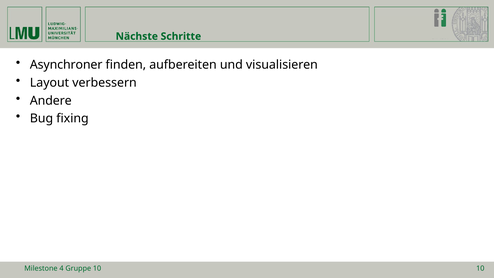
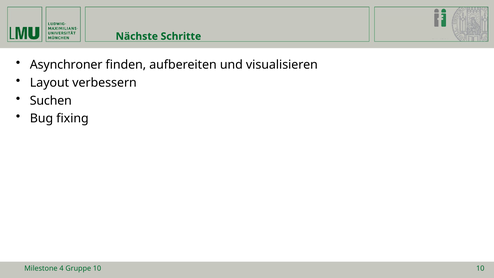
Andere: Andere -> Suchen
